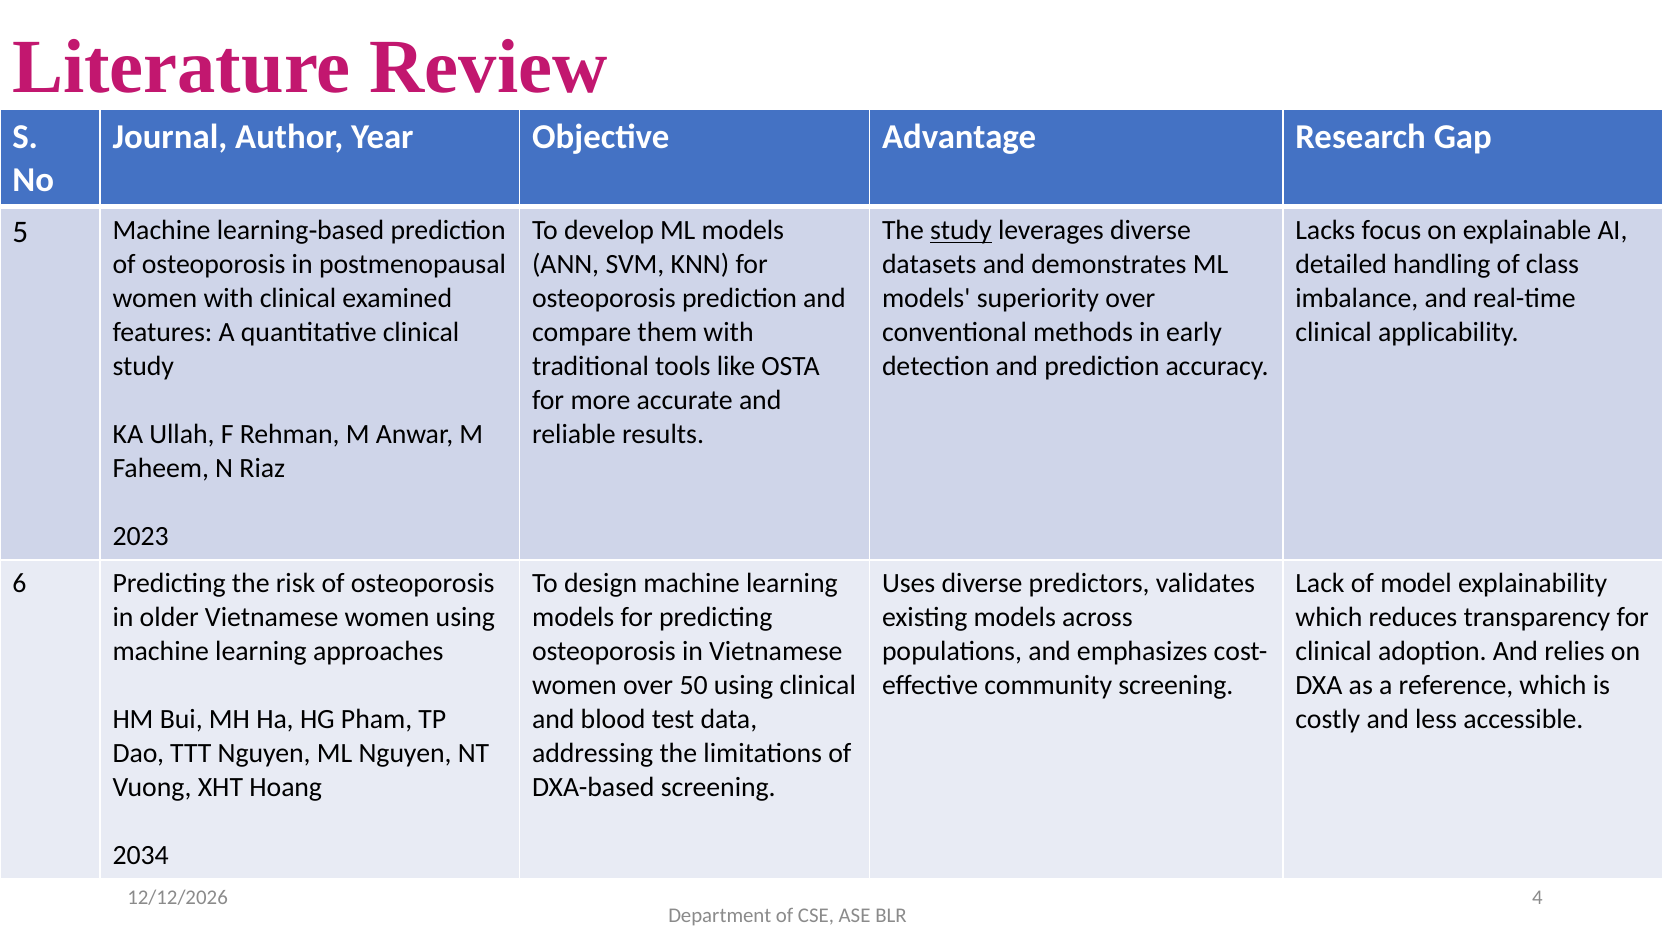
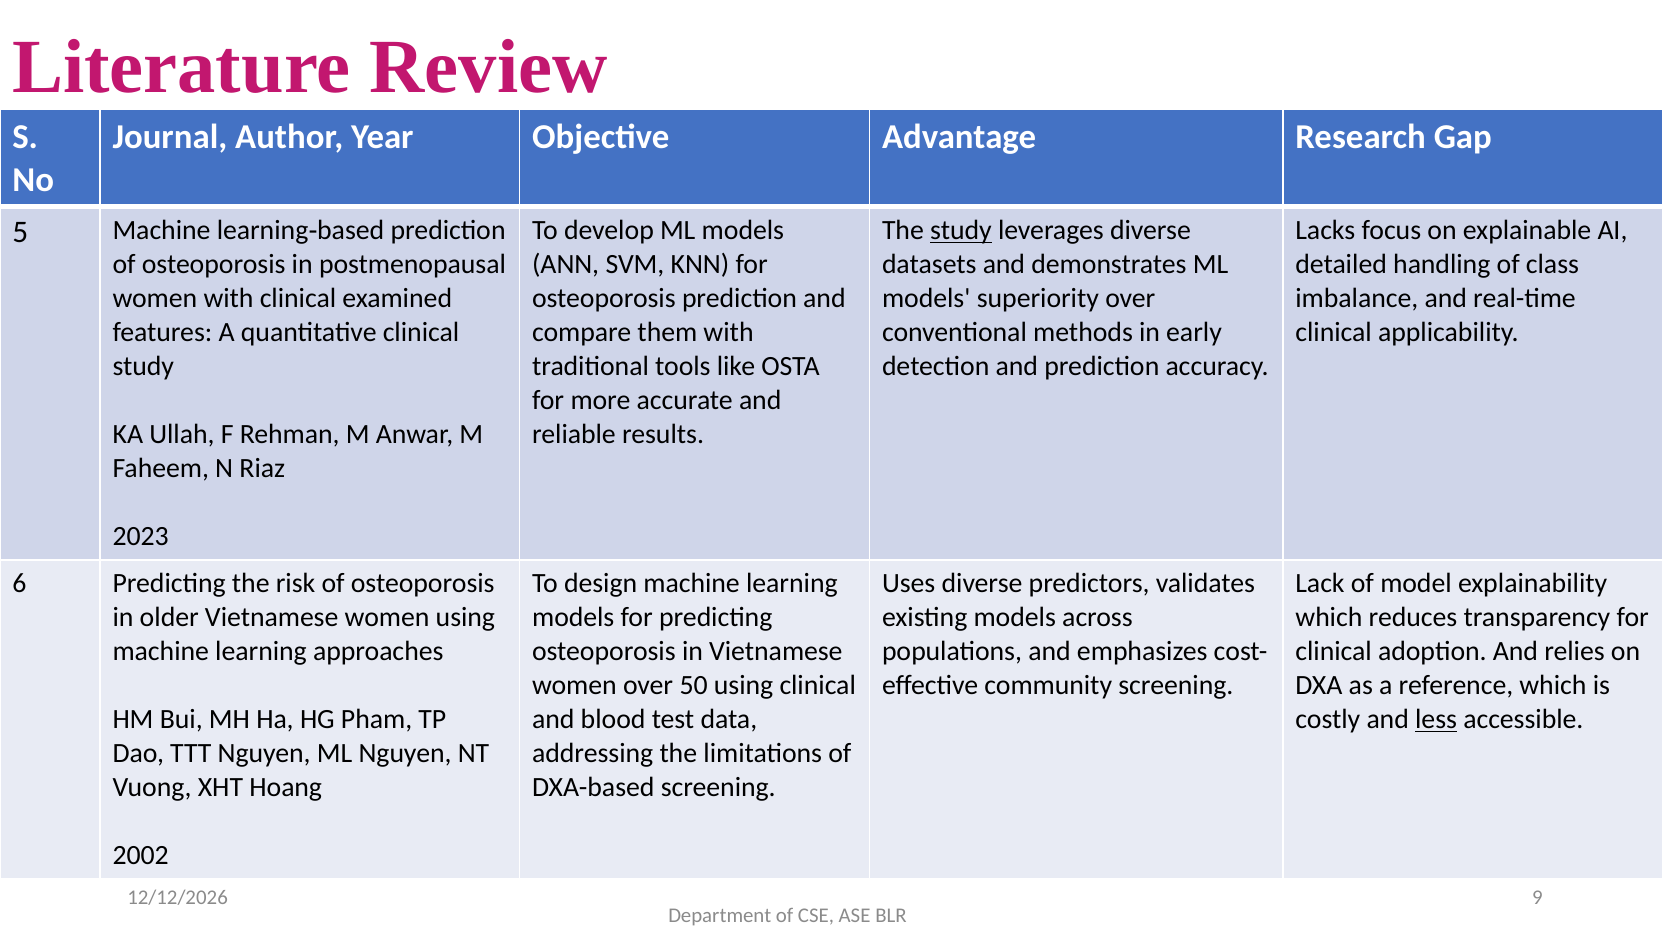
less underline: none -> present
2034: 2034 -> 2002
4: 4 -> 9
